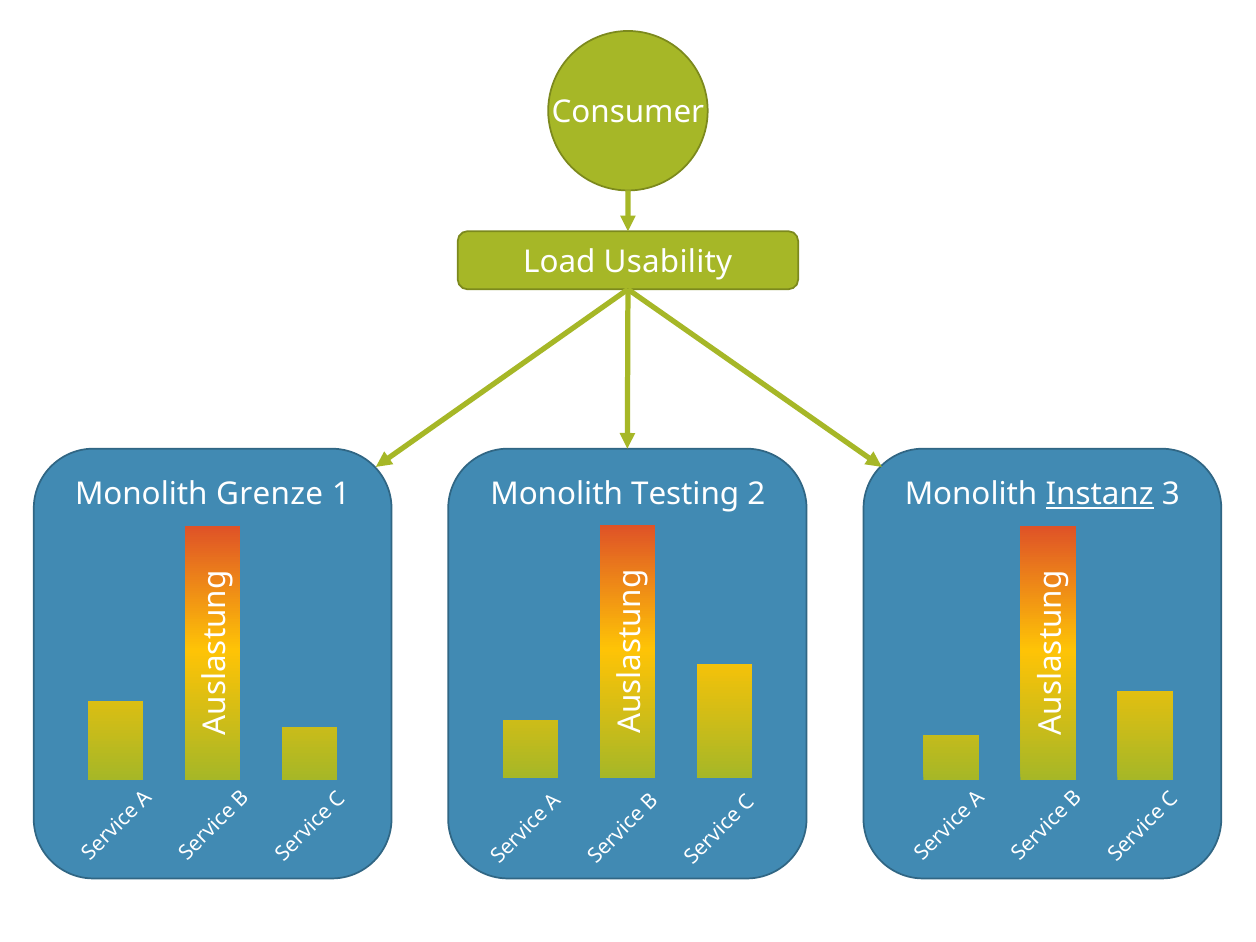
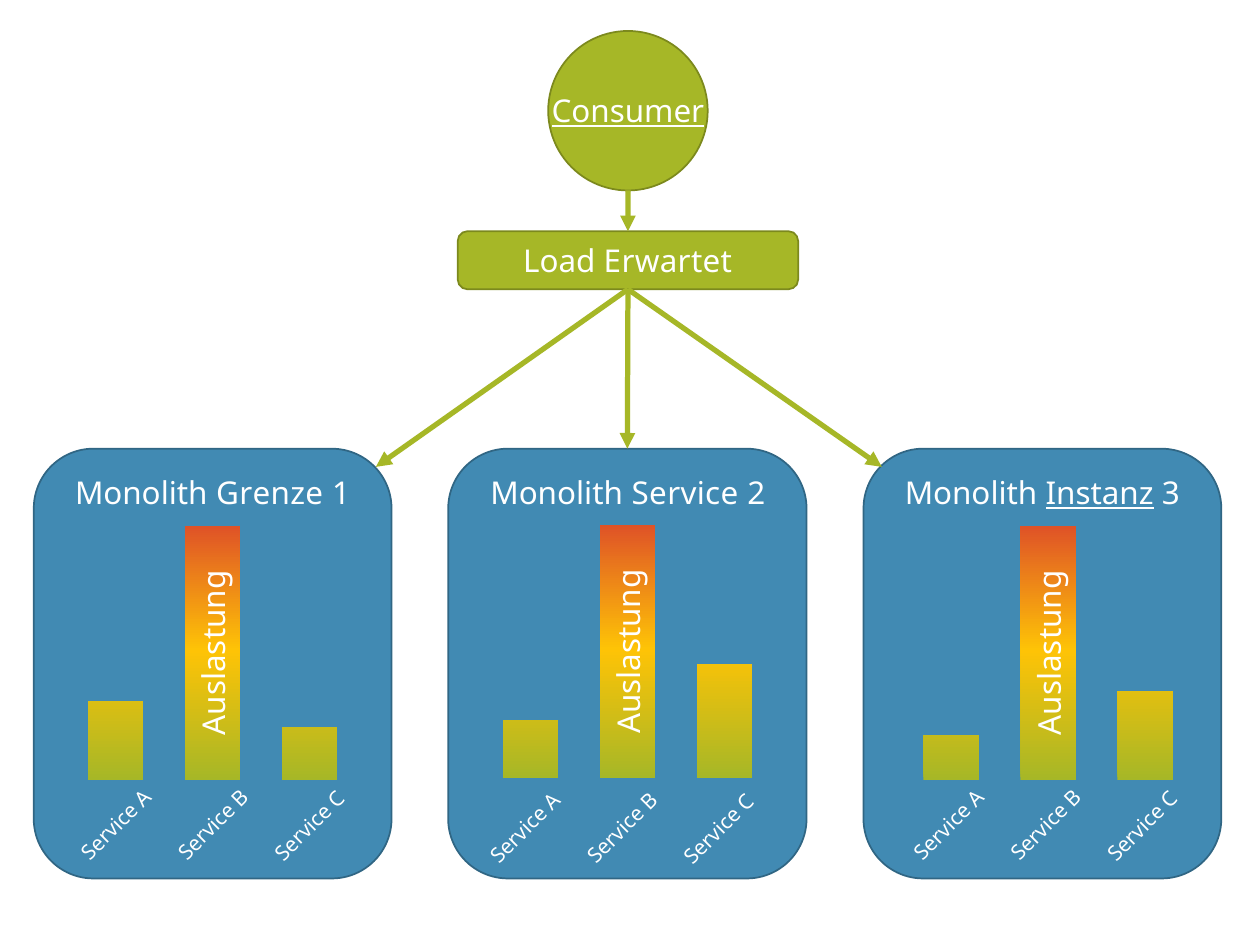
Consumer underline: none -> present
Usability: Usability -> Erwartet
Testing: Testing -> Service
